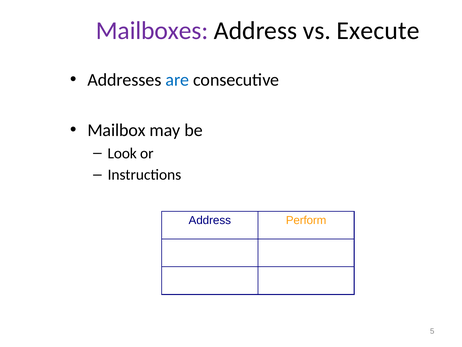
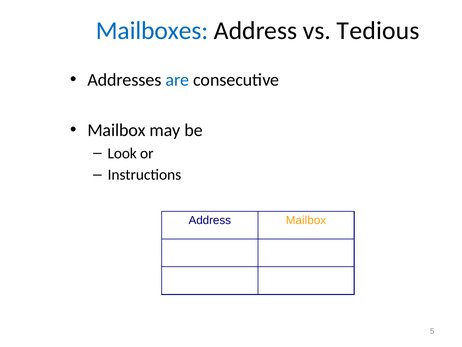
Mailboxes colour: purple -> blue
Execute: Execute -> Tedious
Address Perform: Perform -> Mailbox
